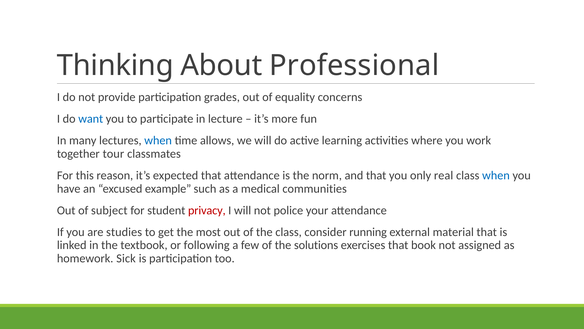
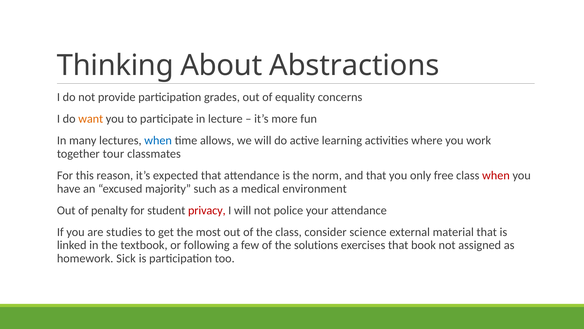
Professional: Professional -> Abstractions
want colour: blue -> orange
real: real -> free
when at (496, 175) colour: blue -> red
example: example -> majority
communities: communities -> environment
subject: subject -> penalty
running: running -> science
